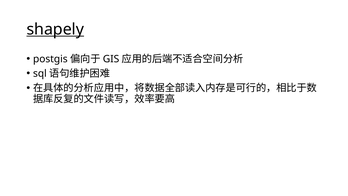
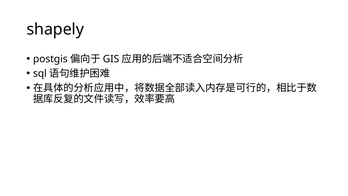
shapely underline: present -> none
